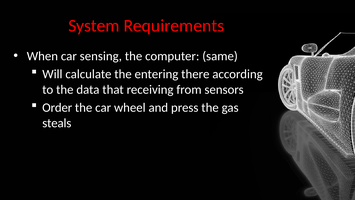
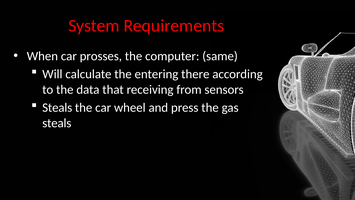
sensing: sensing -> prosses
Order at (57, 107): Order -> Steals
